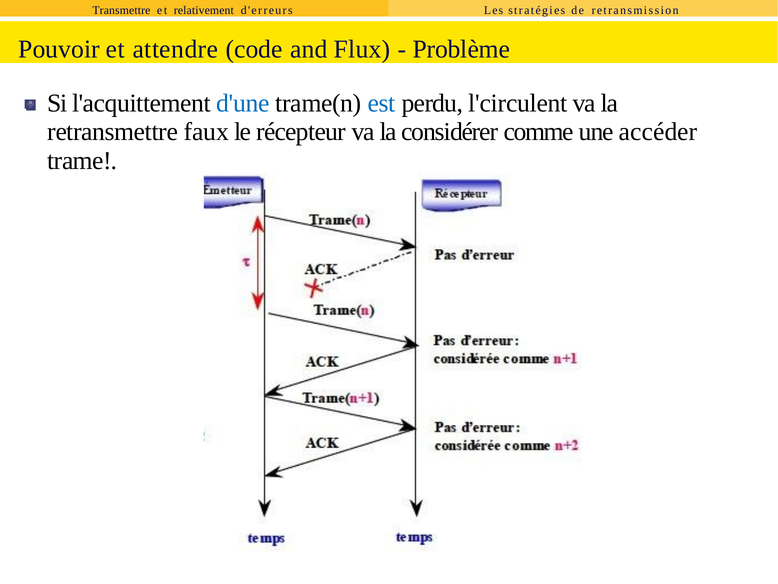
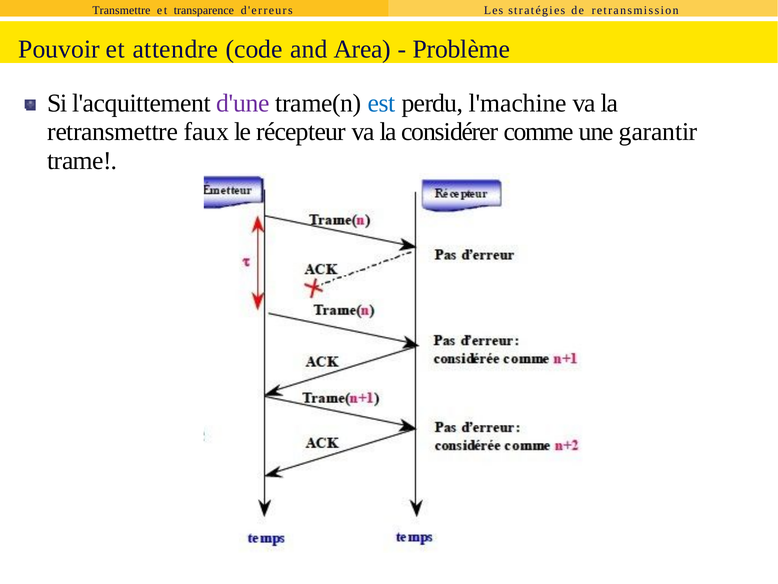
relativement: relativement -> transparence
Flux: Flux -> Area
d'une colour: blue -> purple
l'circulent: l'circulent -> l'machine
accéder: accéder -> garantir
